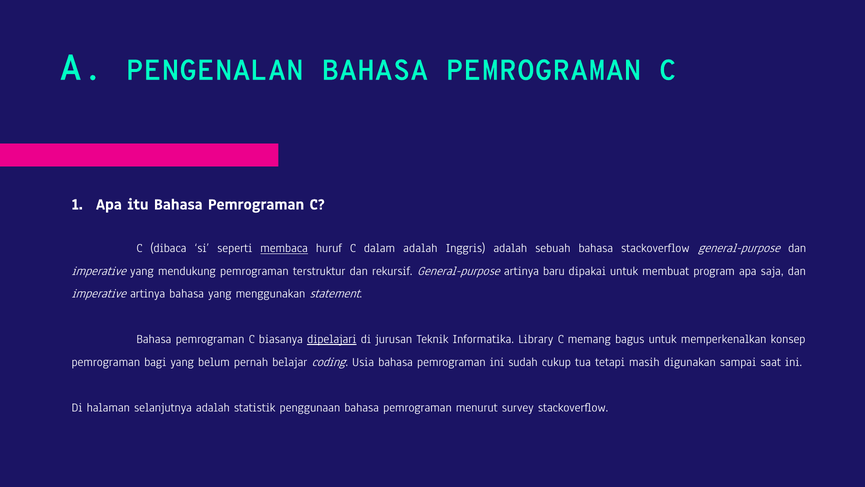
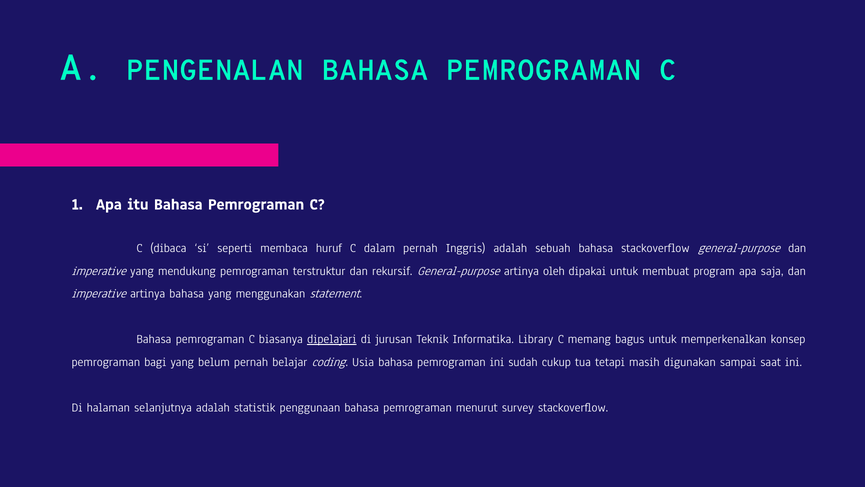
membaca underline: present -> none
dalam adalah: adalah -> pernah
baru: baru -> oleh
